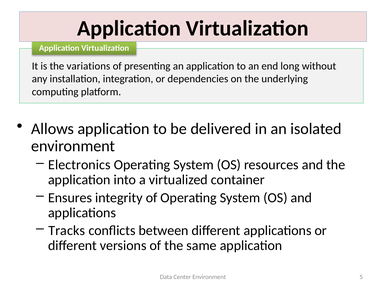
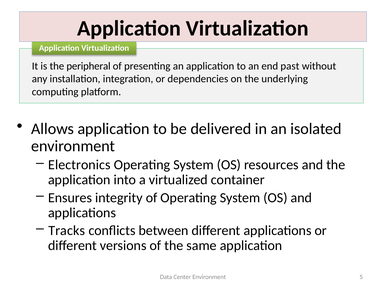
variations: variations -> peripheral
long: long -> past
